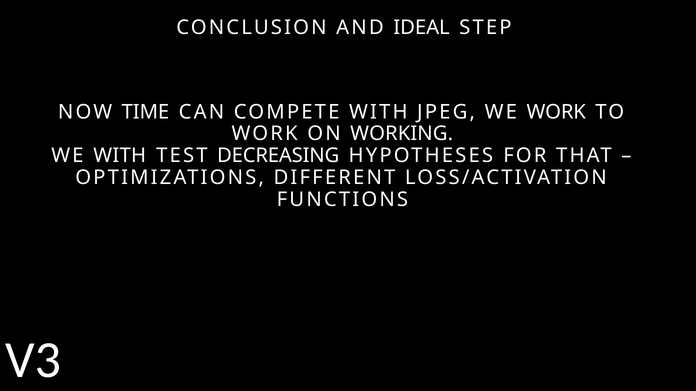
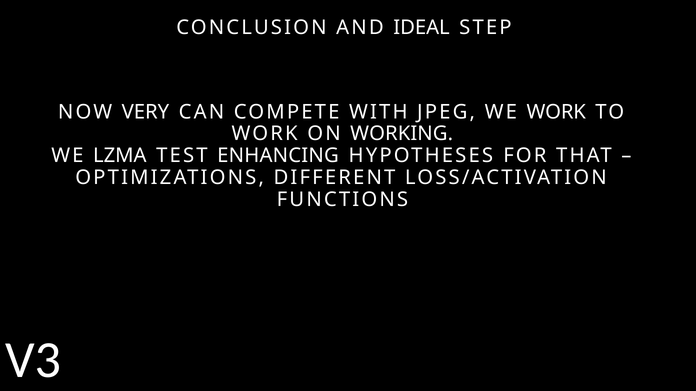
TIME: TIME -> VERY
WE WITH: WITH -> LZMA
DECREASING: DECREASING -> ENHANCING
